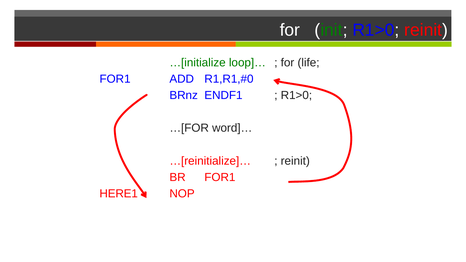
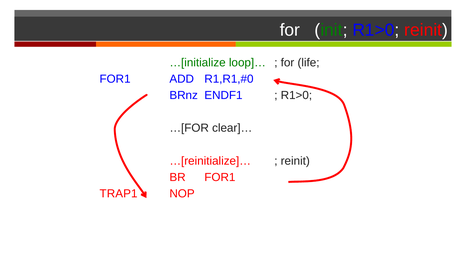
word]…: word]… -> clear]…
HERE1: HERE1 -> TRAP1
